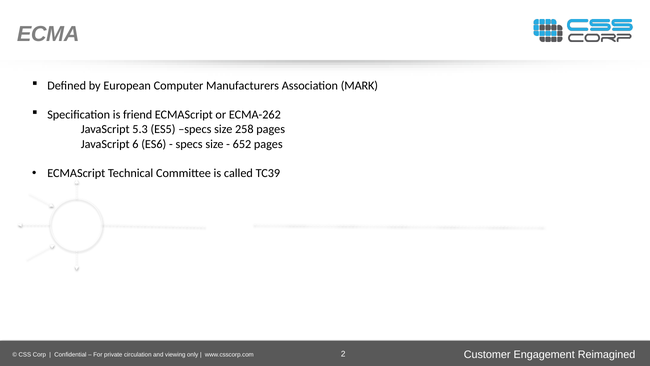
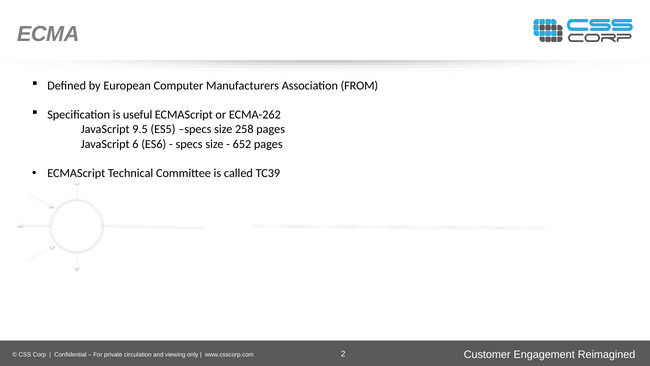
MARK: MARK -> FROM
friend: friend -> useful
5.3: 5.3 -> 9.5
